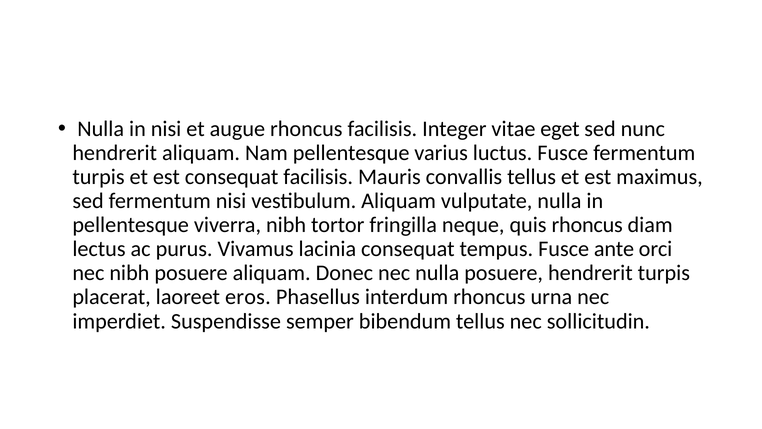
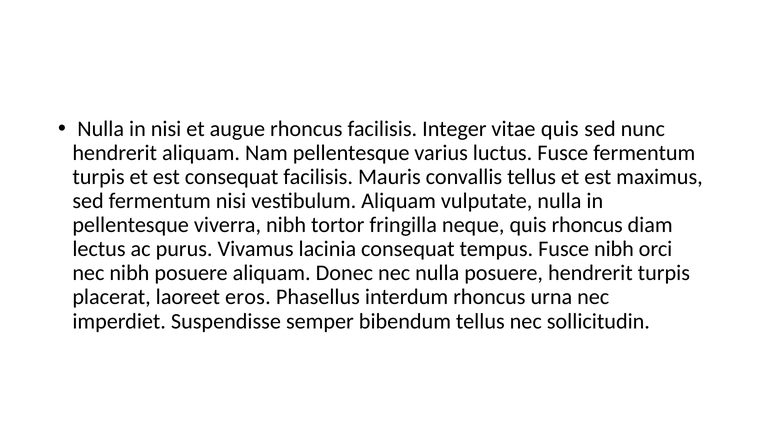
vitae eget: eget -> quis
Fusce ante: ante -> nibh
